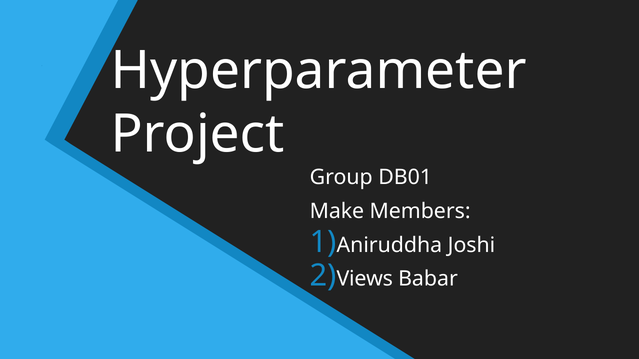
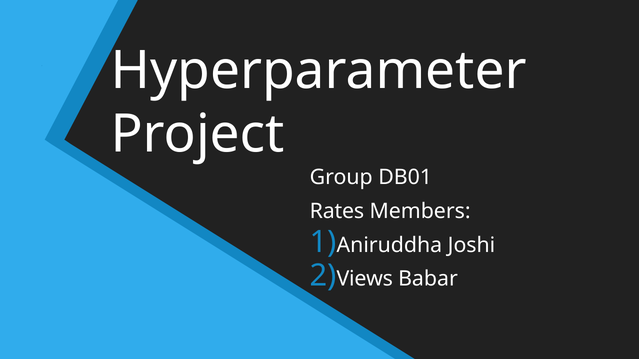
Make: Make -> Rates
